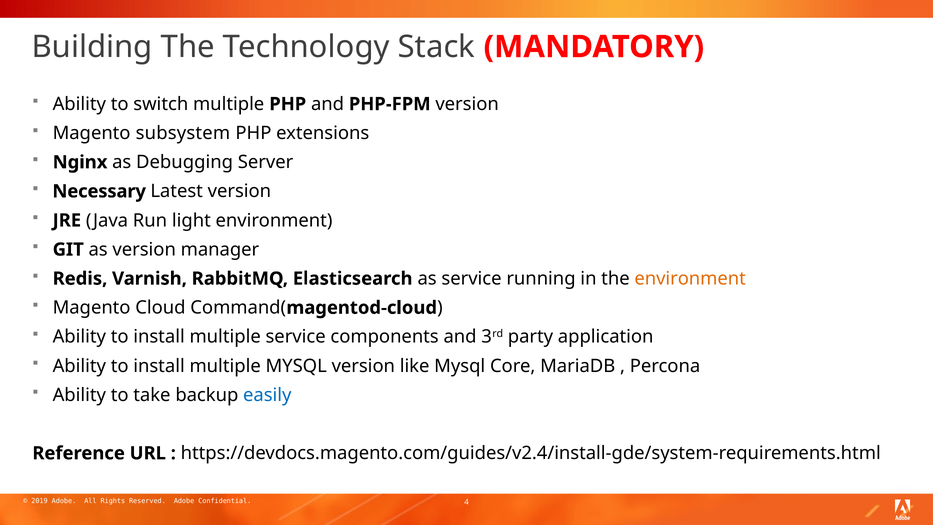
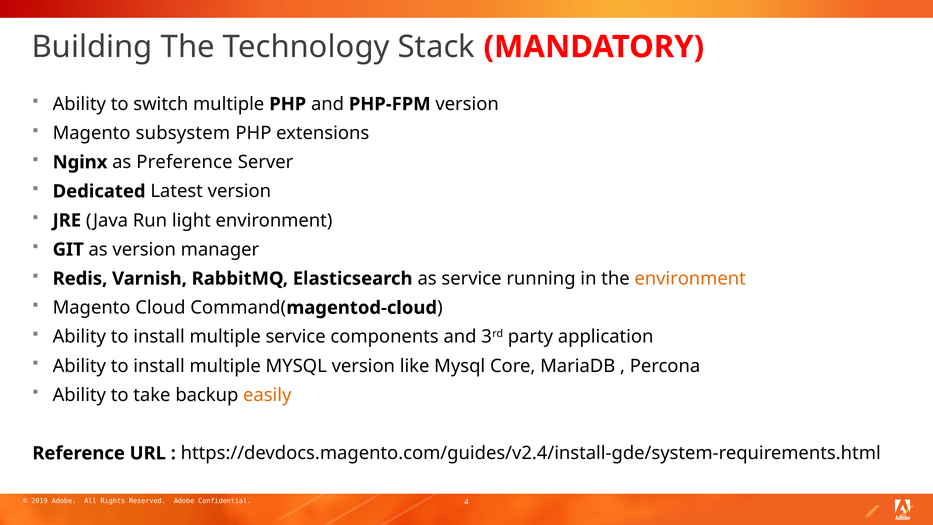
Debugging: Debugging -> Preference
Necessary: Necessary -> Dedicated
easily colour: blue -> orange
